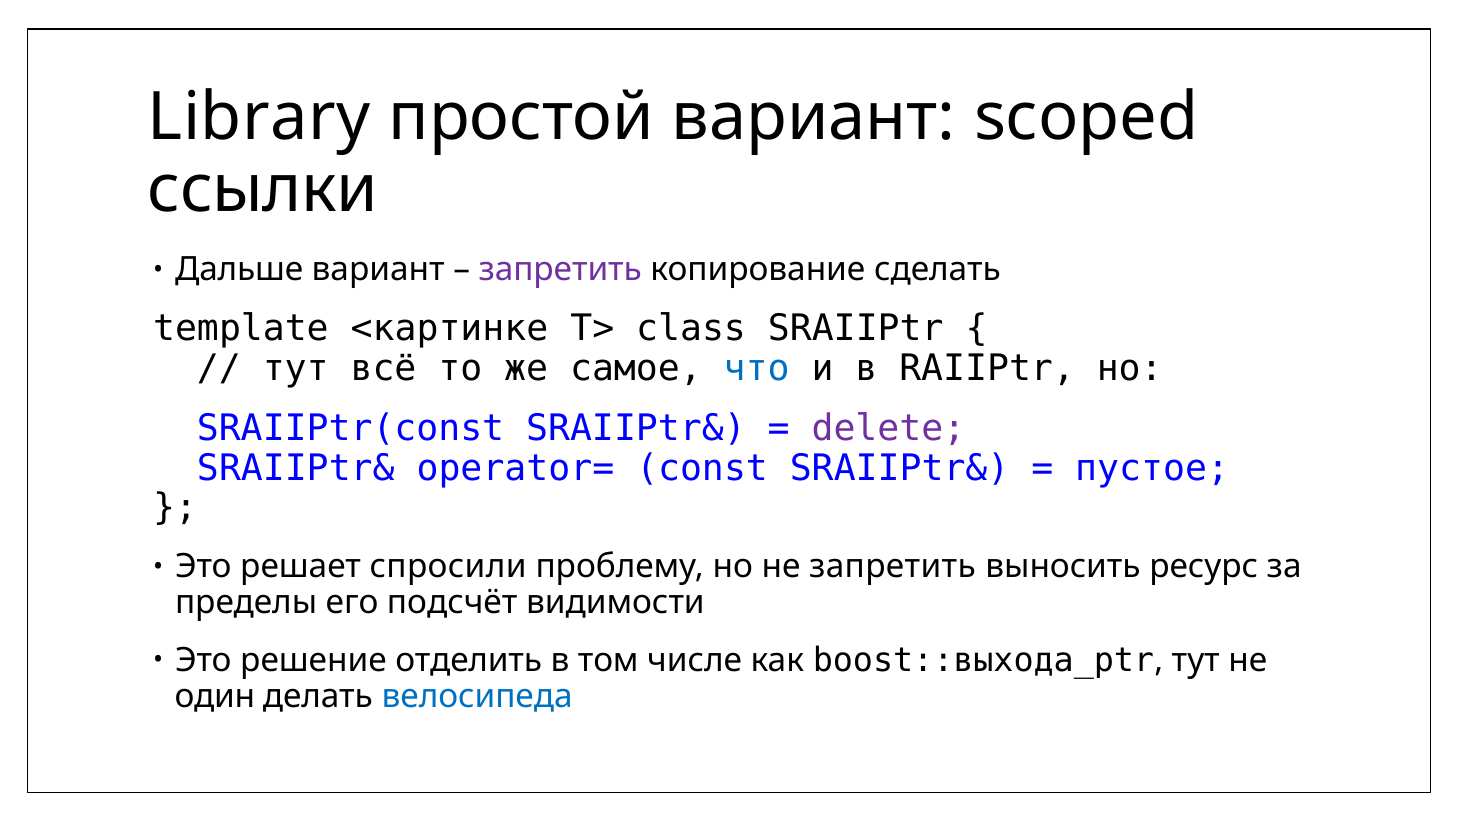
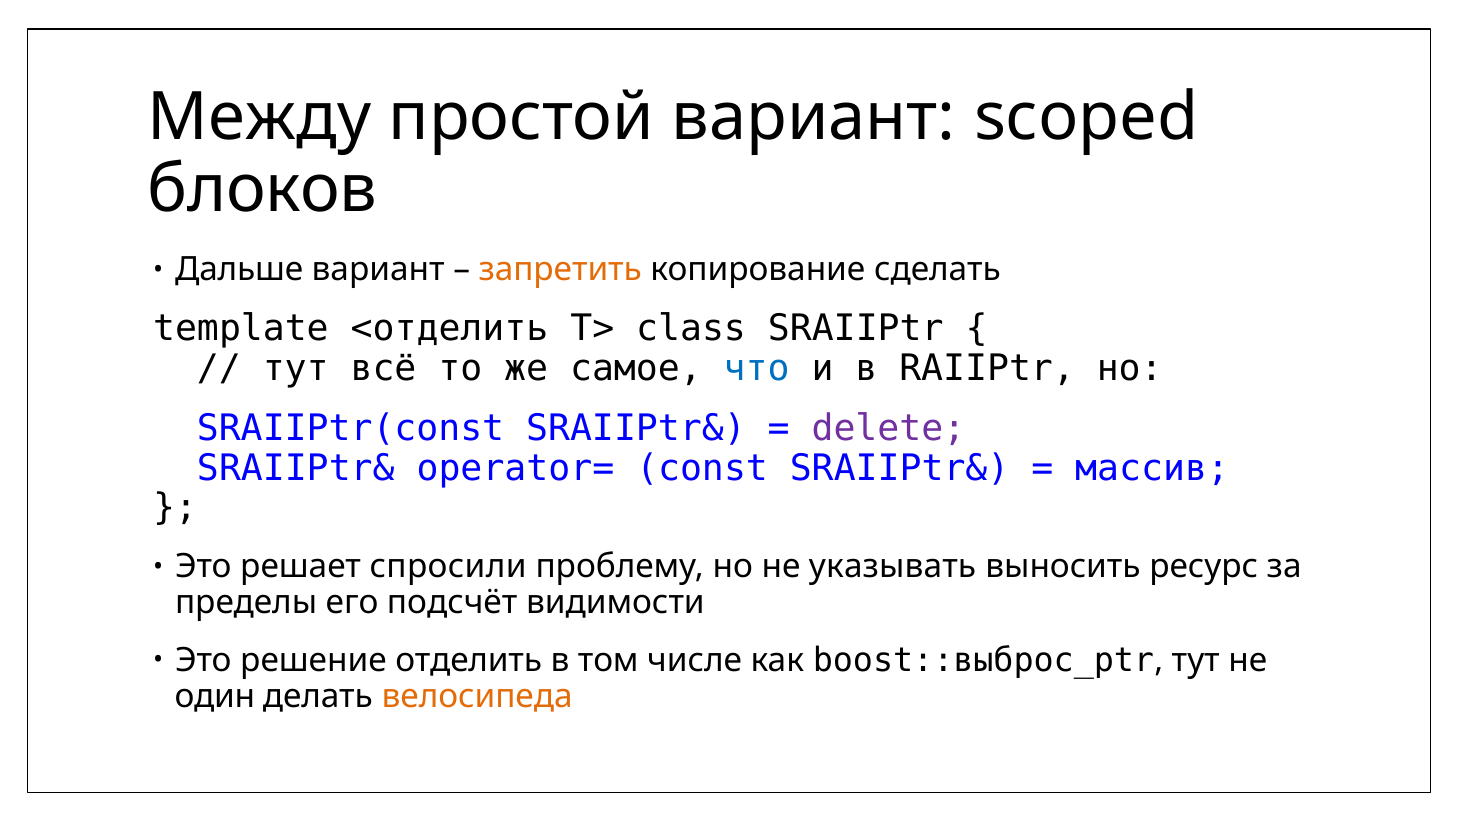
Library: Library -> Между
ссылки: ссылки -> блоков
запретить at (560, 270) colour: purple -> orange
<картинке: <картинке -> <отделить
пустое: пустое -> массив
не запретить: запретить -> указывать
boost::выхода_ptr: boost::выхода_ptr -> boost::выброс_ptr
велосипеда colour: blue -> orange
